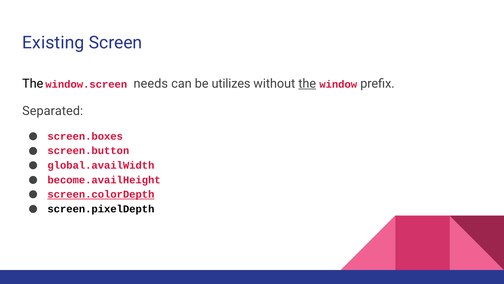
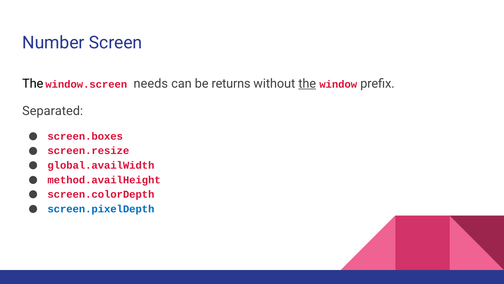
Existing: Existing -> Number
utilizes: utilizes -> returns
screen.button: screen.button -> screen.resize
become.availHeight: become.availHeight -> method.availHeight
screen.colorDepth underline: present -> none
screen.pixelDepth colour: black -> blue
